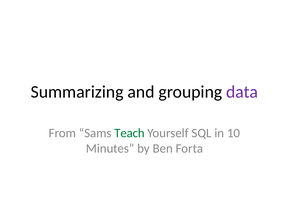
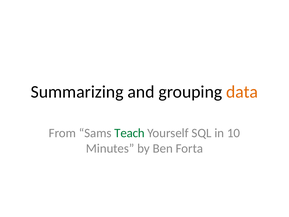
data colour: purple -> orange
